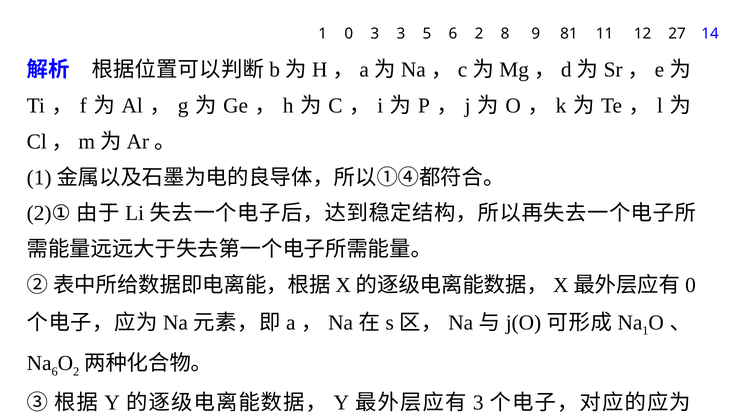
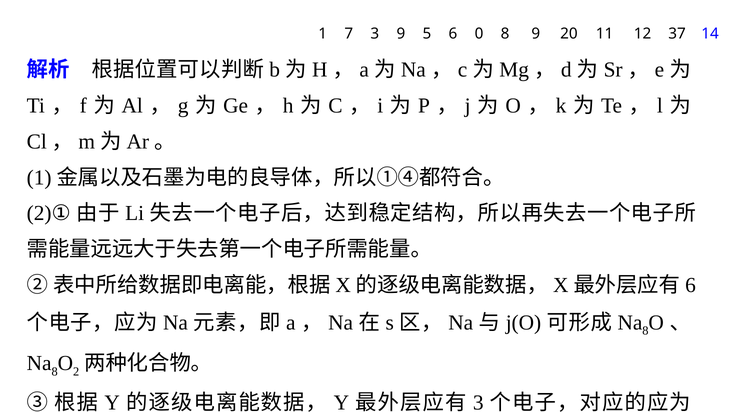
1 0: 0 -> 7
3 3: 3 -> 9
6 2: 2 -> 0
81: 81 -> 20
27: 27 -> 37
0 at (691, 285): 0 -> 6
1 at (645, 331): 1 -> 8
6 at (55, 372): 6 -> 8
